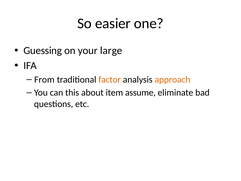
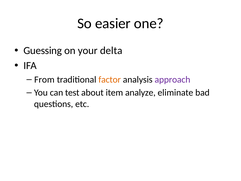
large: large -> delta
approach colour: orange -> purple
this: this -> test
assume: assume -> analyze
